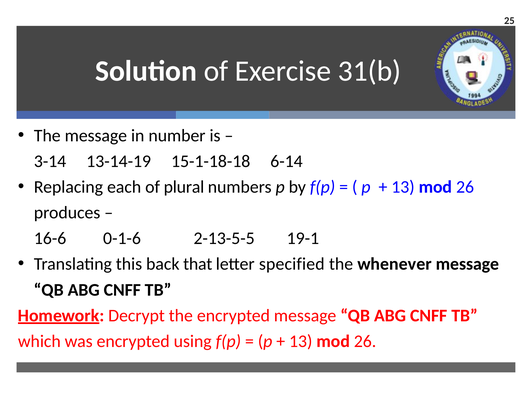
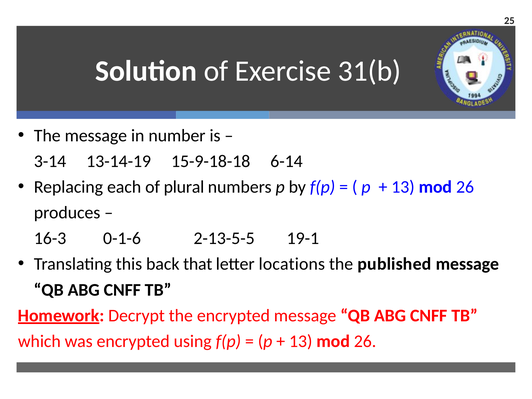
15-1-18-18: 15-1-18-18 -> 15-9-18-18
16-6: 16-6 -> 16-3
specified: specified -> locations
whenever: whenever -> published
